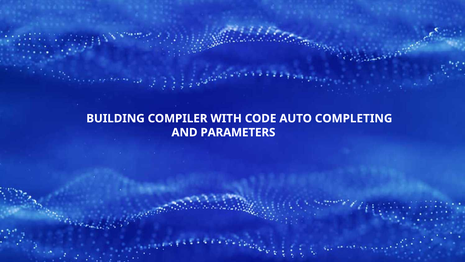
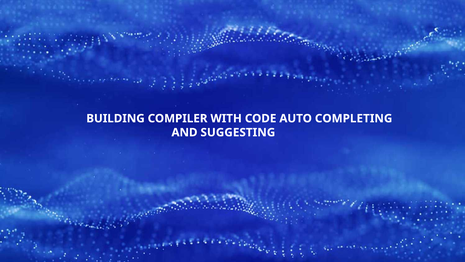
PARAMETERS: PARAMETERS -> SUGGESTING
